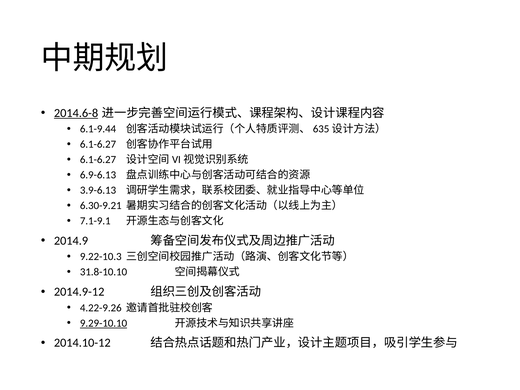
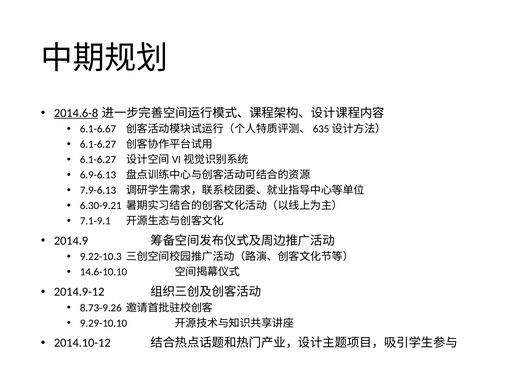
6.1-9.44: 6.1-9.44 -> 6.1-6.67
3.9-6.13: 3.9-6.13 -> 7.9-6.13
31.8-10.10: 31.8-10.10 -> 14.6-10.10
4.22-9.26: 4.22-9.26 -> 8.73-9.26
9.29-10.10 underline: present -> none
